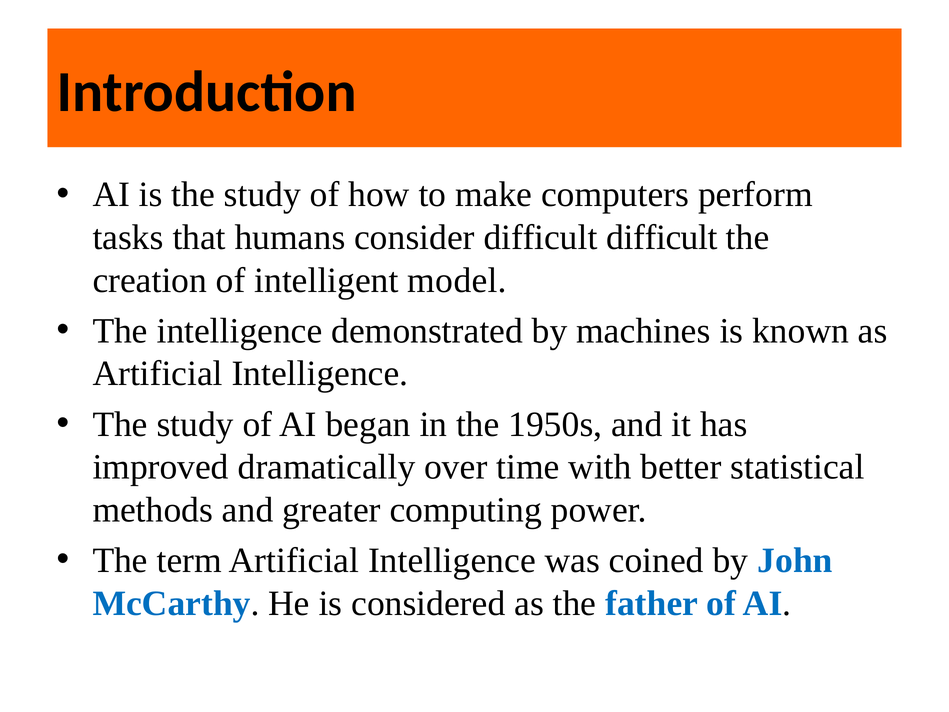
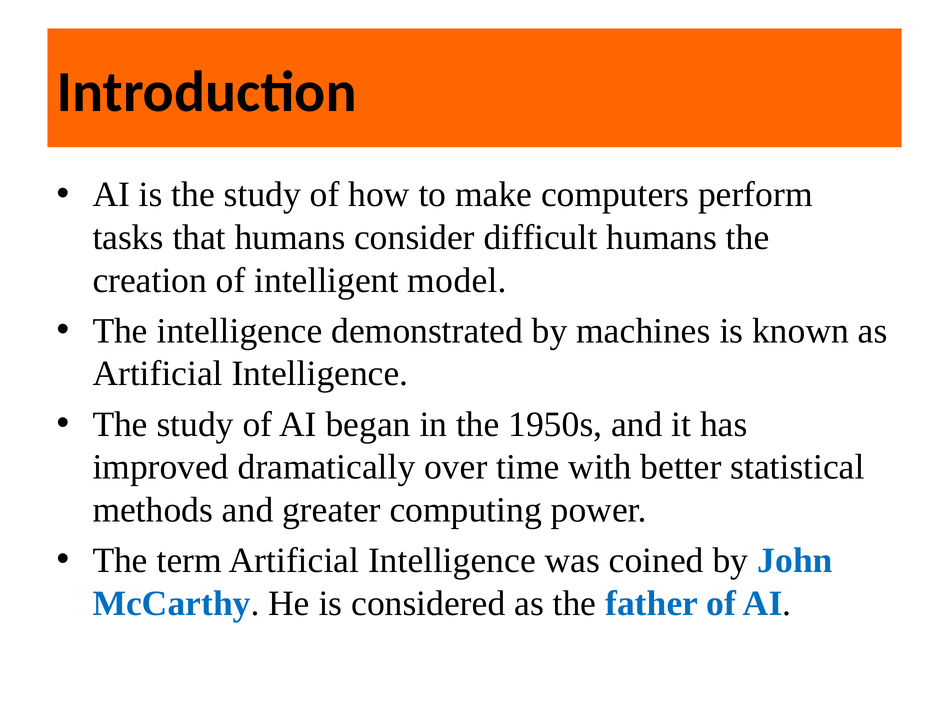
difficult difficult: difficult -> humans
